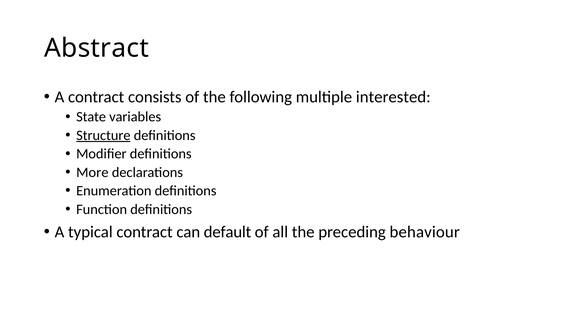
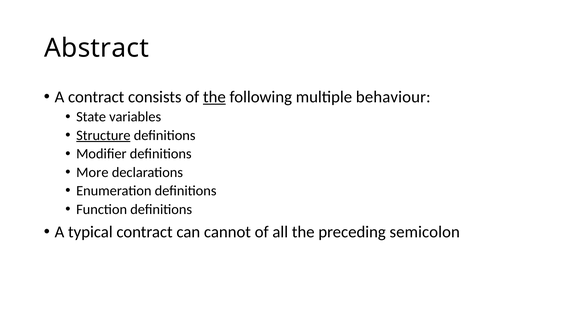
the at (214, 97) underline: none -> present
interested: interested -> behaviour
default: default -> cannot
behaviour: behaviour -> semicolon
